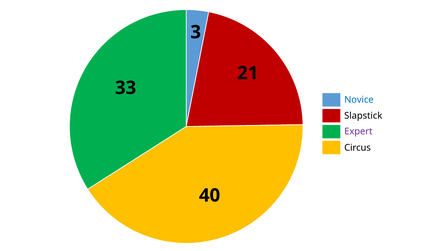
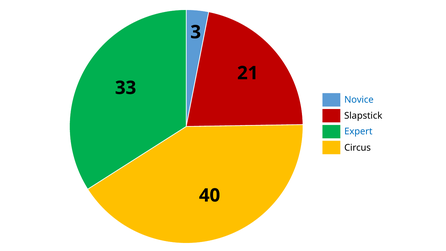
Expert colour: purple -> blue
